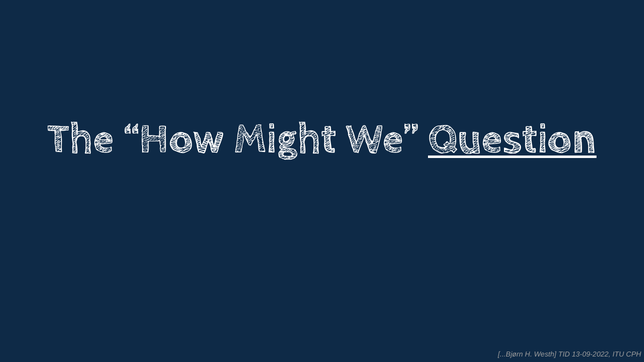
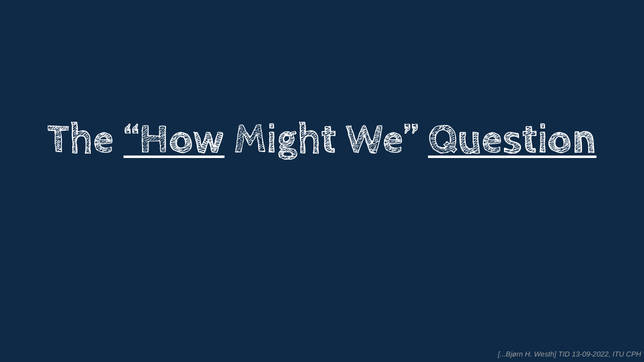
How underline: none -> present
